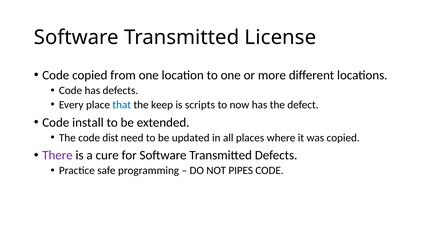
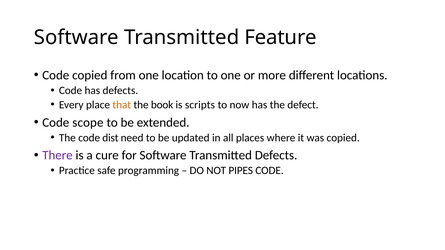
License: License -> Feature
that colour: blue -> orange
keep: keep -> book
install: install -> scope
